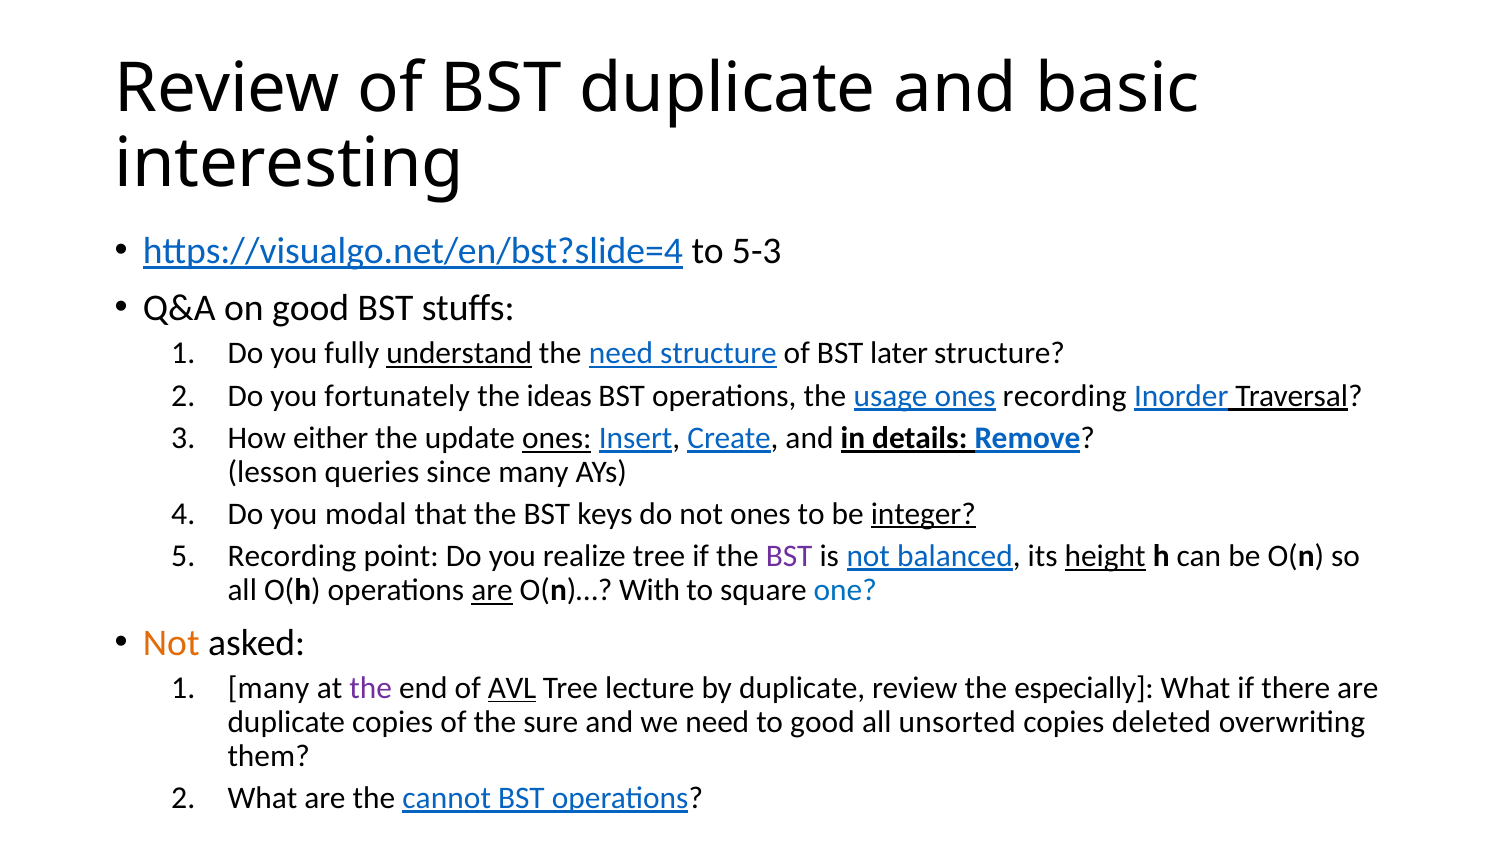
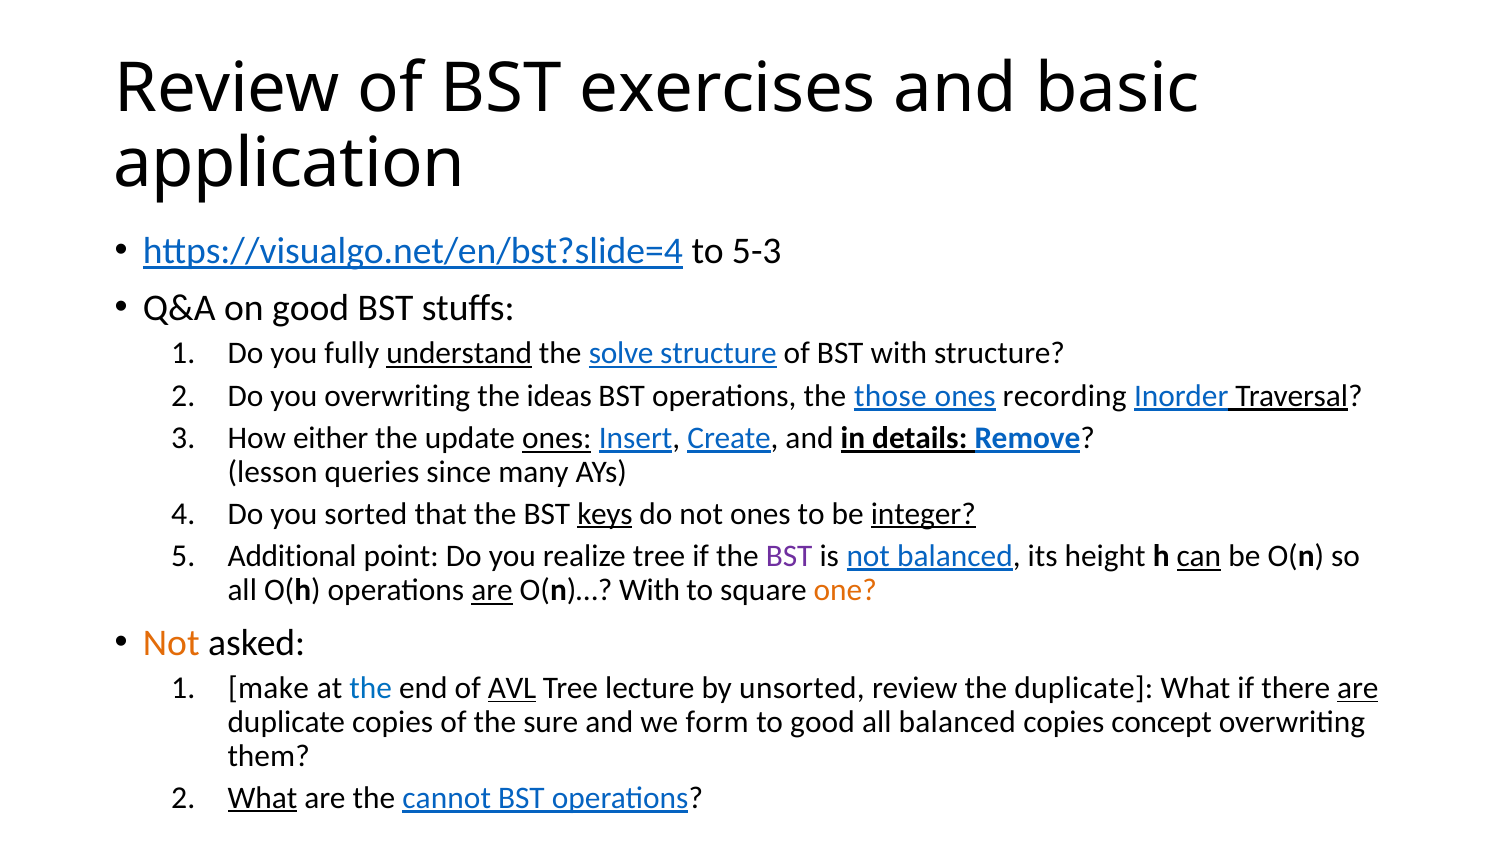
BST duplicate: duplicate -> exercises
interesting: interesting -> application
the need: need -> solve
BST later: later -> with
you fortunately: fortunately -> overwriting
usage: usage -> those
modal: modal -> sorted
keys underline: none -> present
Recording at (292, 556): Recording -> Additional
height underline: present -> none
can underline: none -> present
one colour: blue -> orange
many at (269, 688): many -> make
the at (371, 688) colour: purple -> blue
by duplicate: duplicate -> unsorted
the especially: especially -> duplicate
are at (1358, 688) underline: none -> present
we need: need -> form
all unsorted: unsorted -> balanced
deleted: deleted -> concept
What at (262, 798) underline: none -> present
